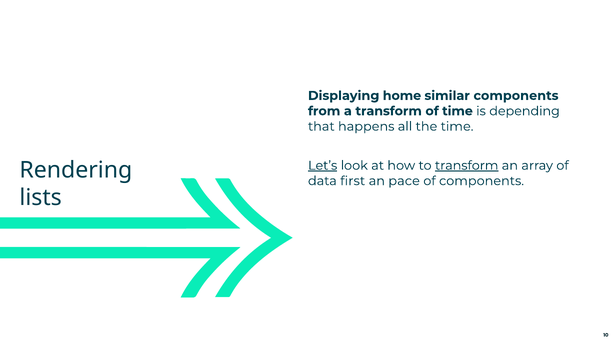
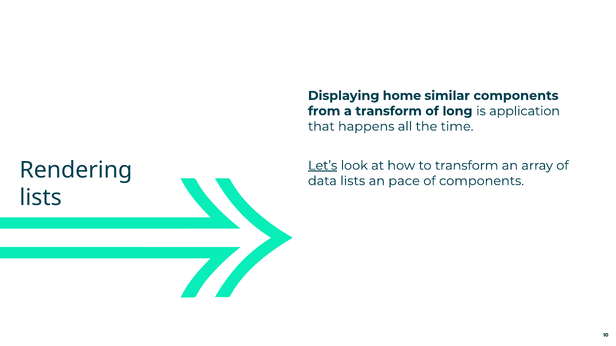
of time: time -> long
depending: depending -> application
transform at (467, 166) underline: present -> none
data first: first -> lists
